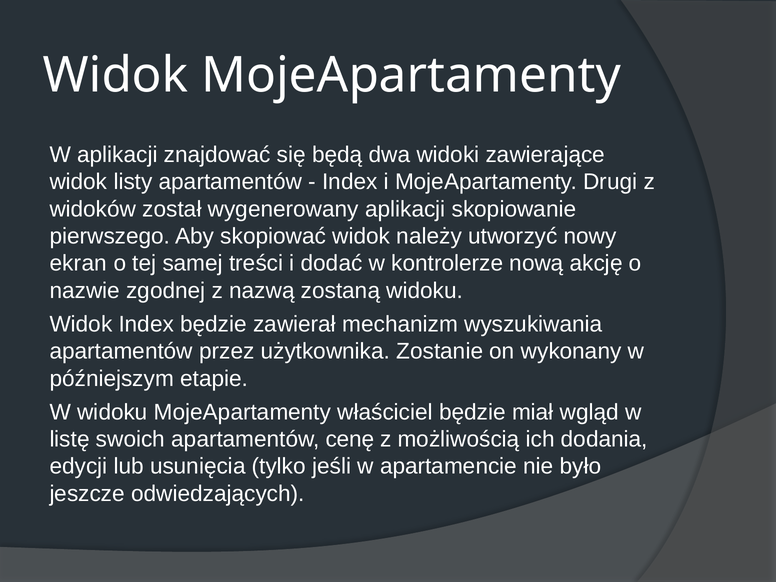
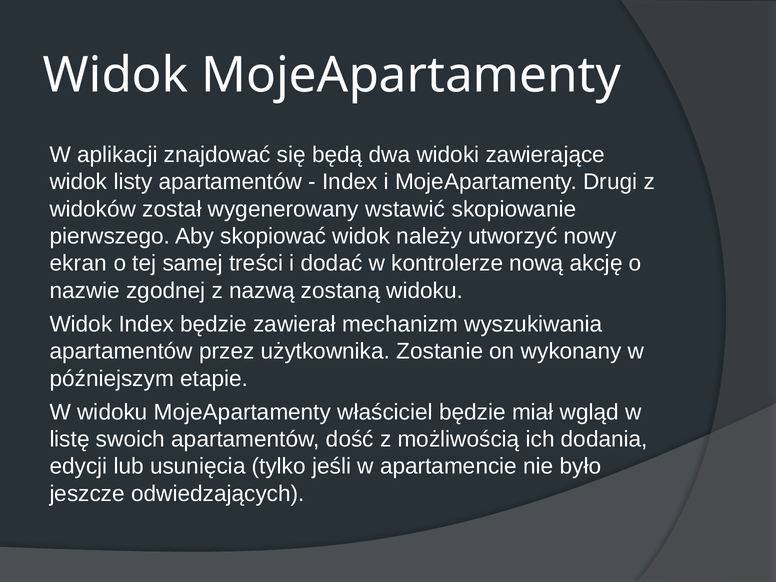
wygenerowany aplikacji: aplikacji -> wstawić
cenę: cenę -> dość
